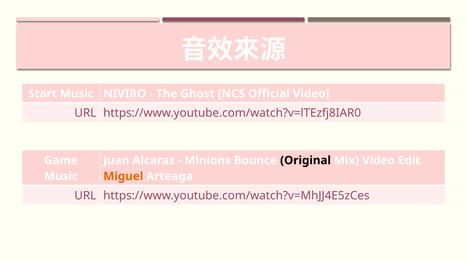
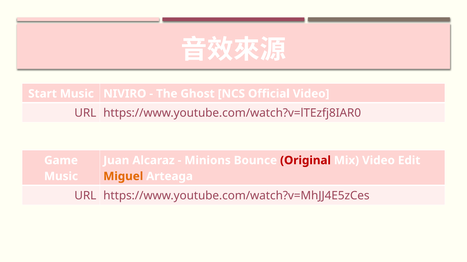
Original colour: black -> red
